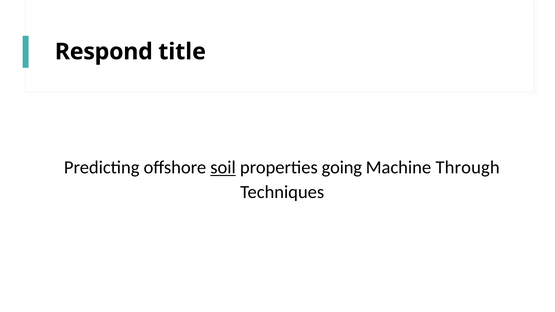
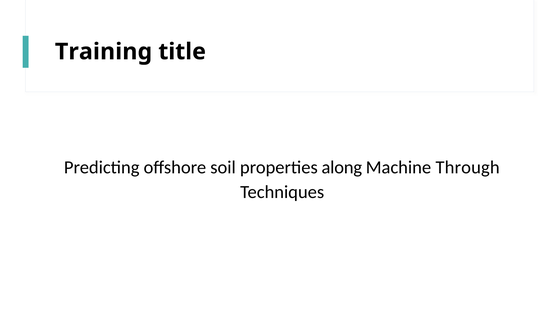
Respond: Respond -> Training
soil underline: present -> none
going: going -> along
